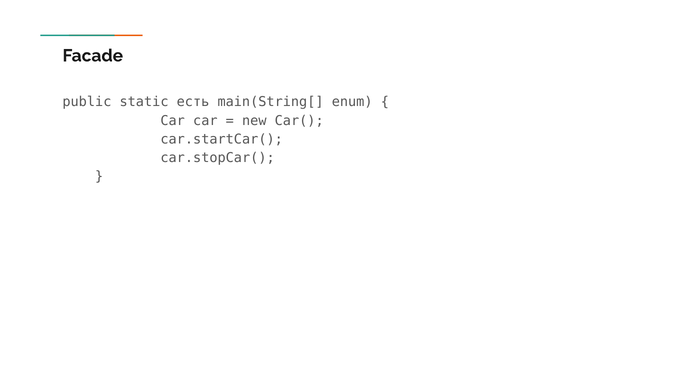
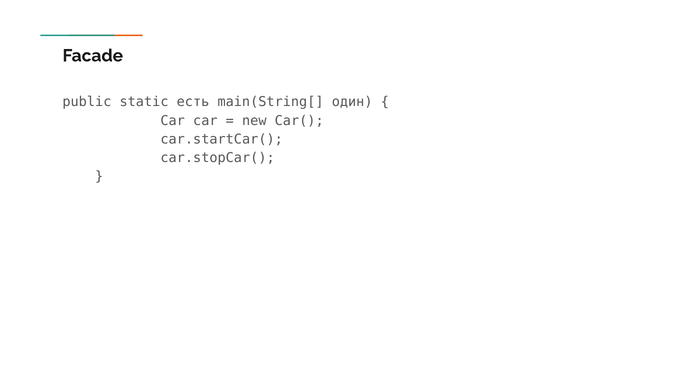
enum: enum -> один
